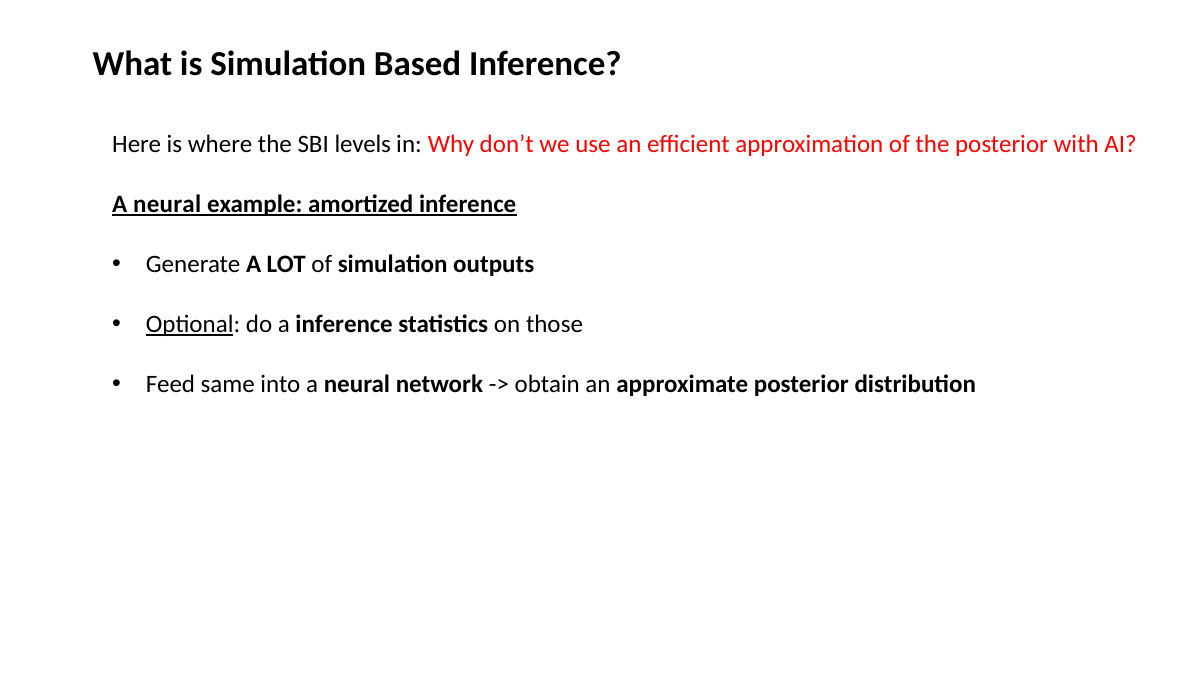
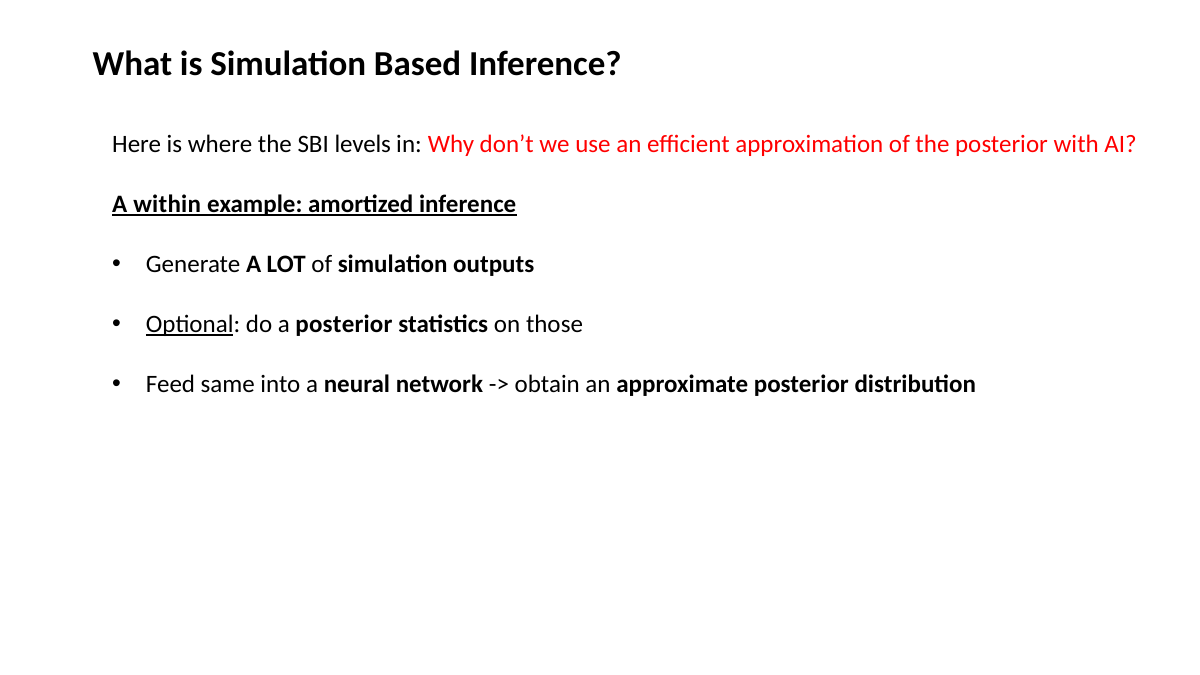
neural at (167, 204): neural -> within
a inference: inference -> posterior
